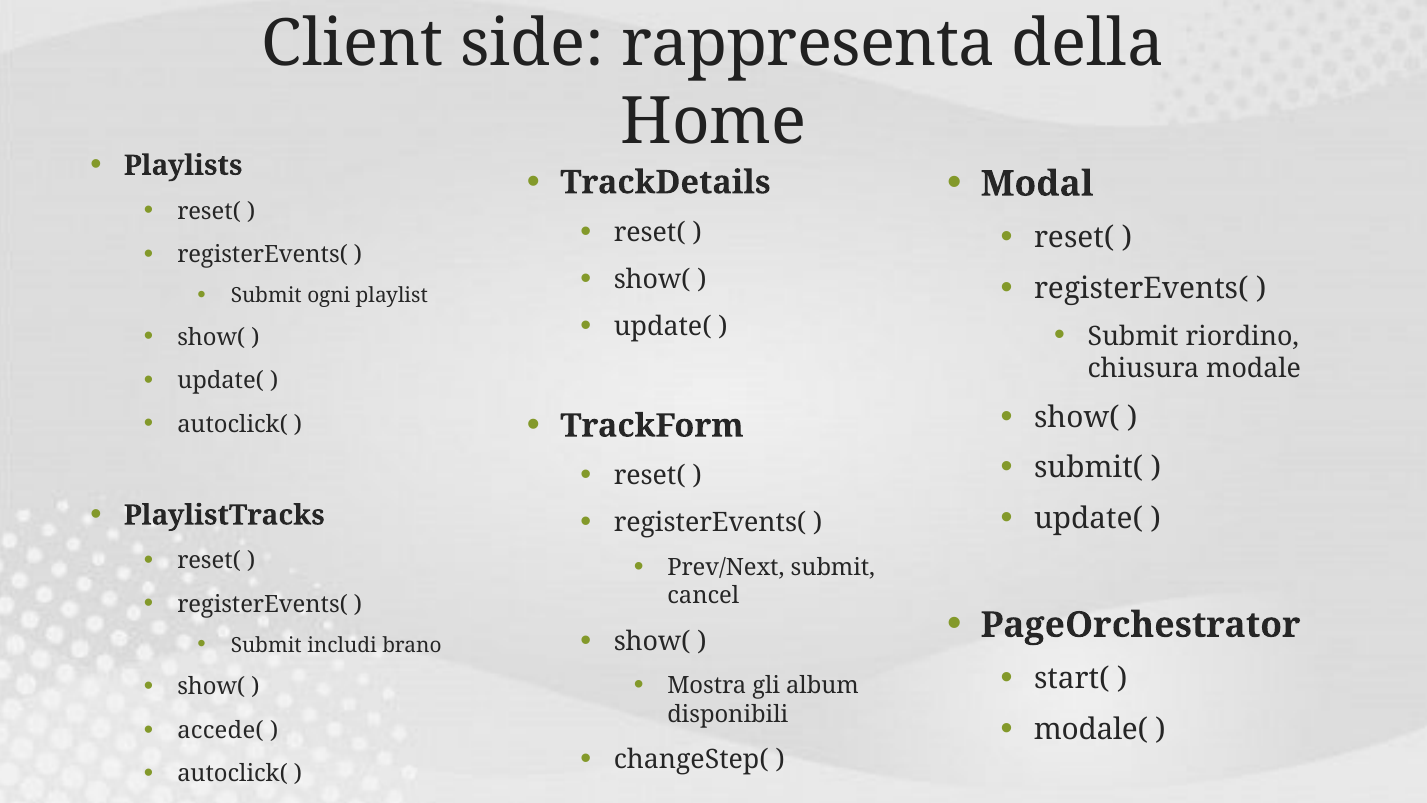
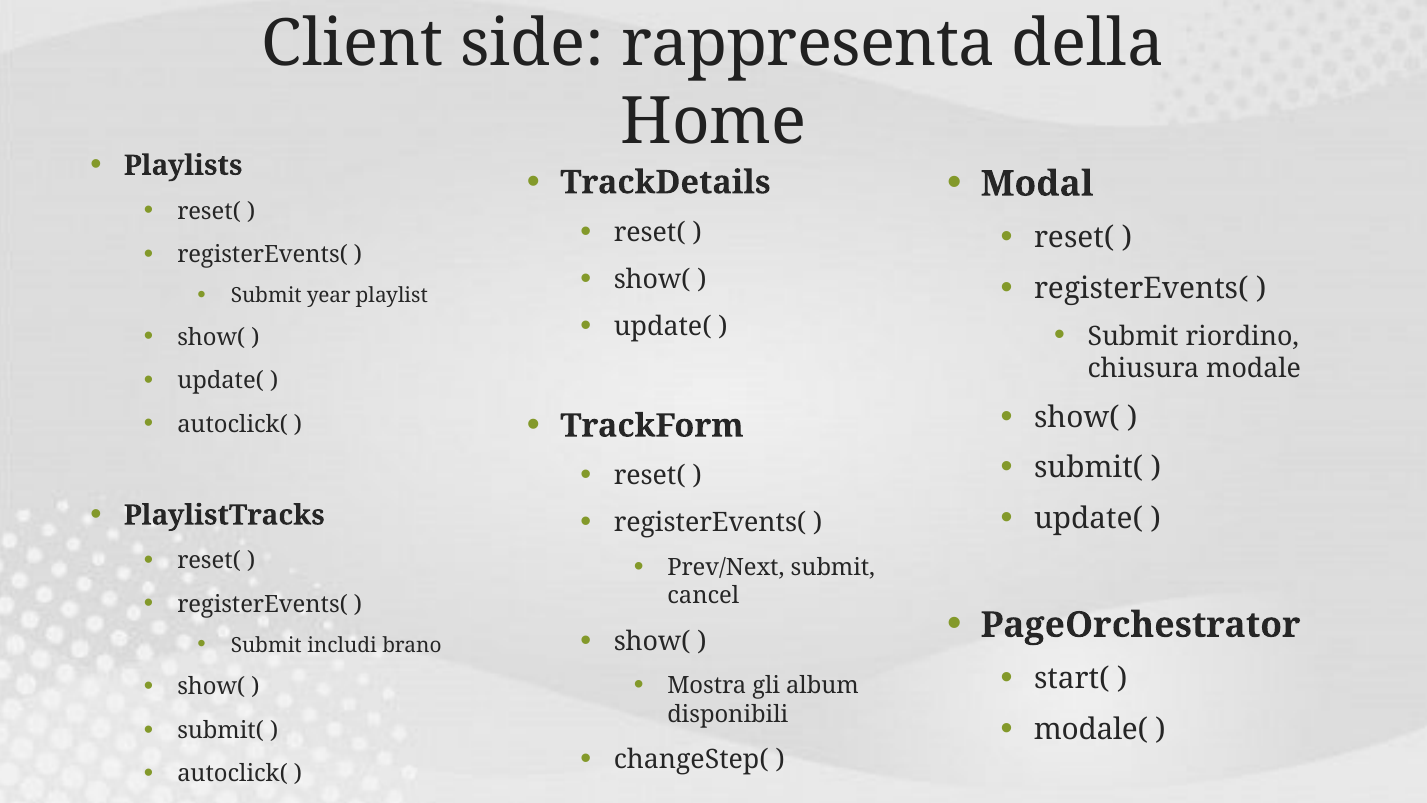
ogni: ogni -> year
accede( at (220, 730): accede( -> submit(
